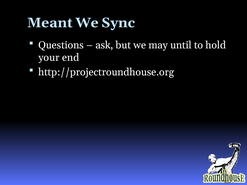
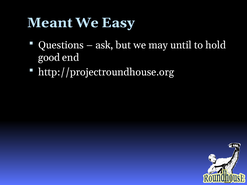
Sync: Sync -> Easy
your: your -> good
